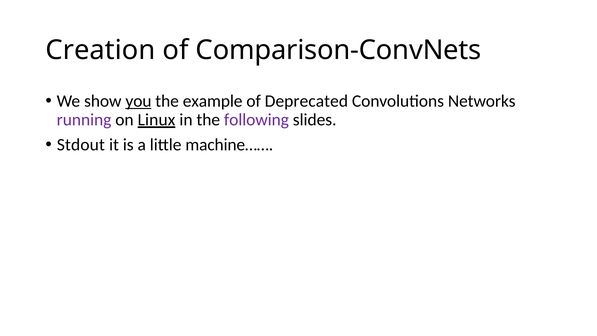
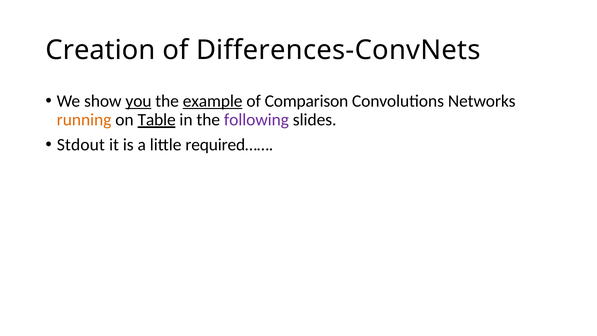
Comparison-ConvNets: Comparison-ConvNets -> Differences-ConvNets
example underline: none -> present
Deprecated: Deprecated -> Comparison
running colour: purple -> orange
Linux: Linux -> Table
machine……: machine…… -> required……
